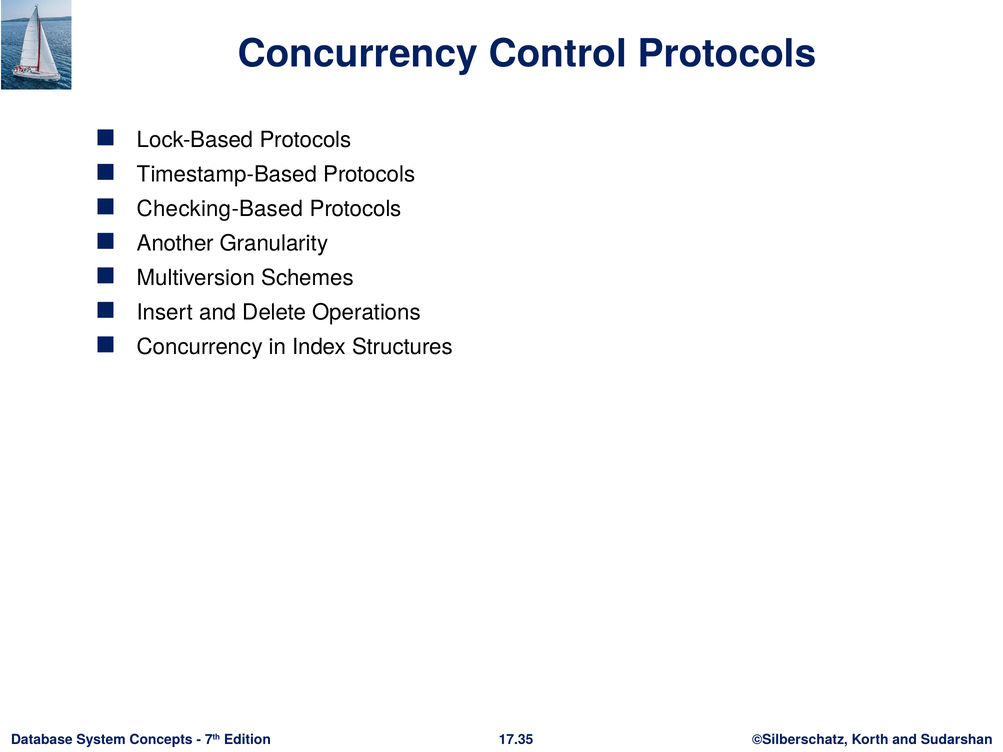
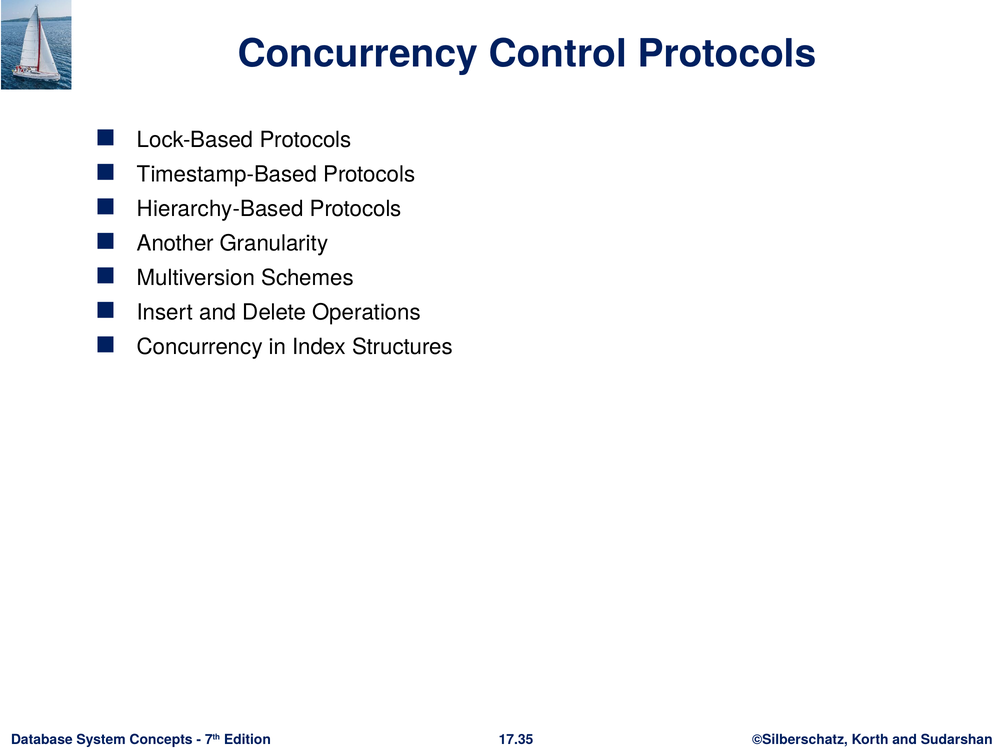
Checking-Based: Checking-Based -> Hierarchy-Based
